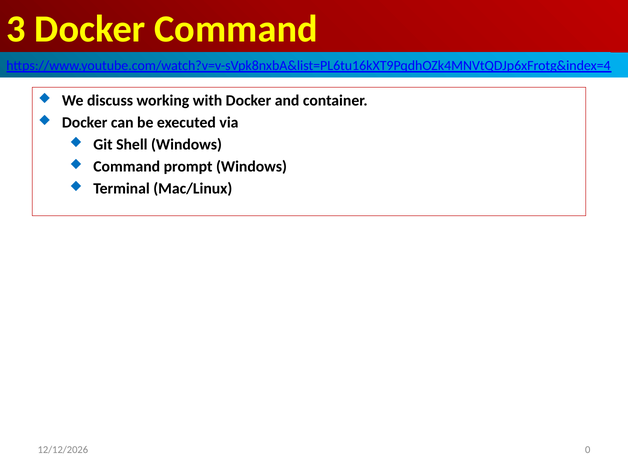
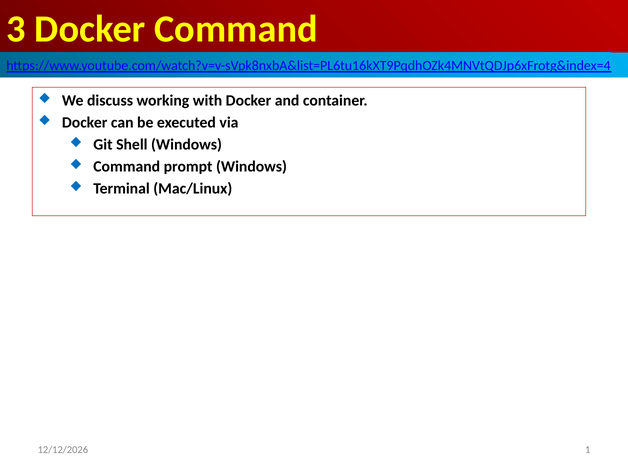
0: 0 -> 1
